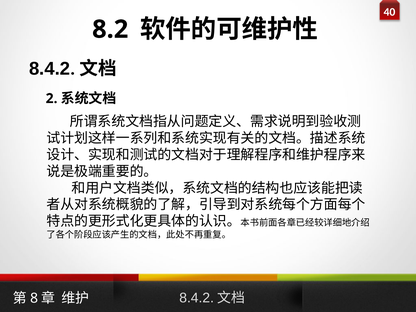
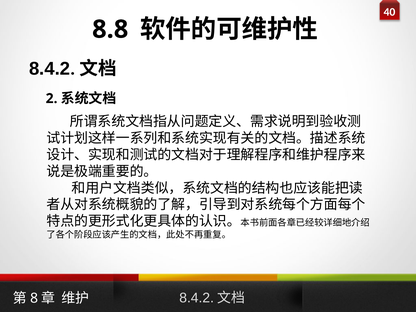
8.2: 8.2 -> 8.8
